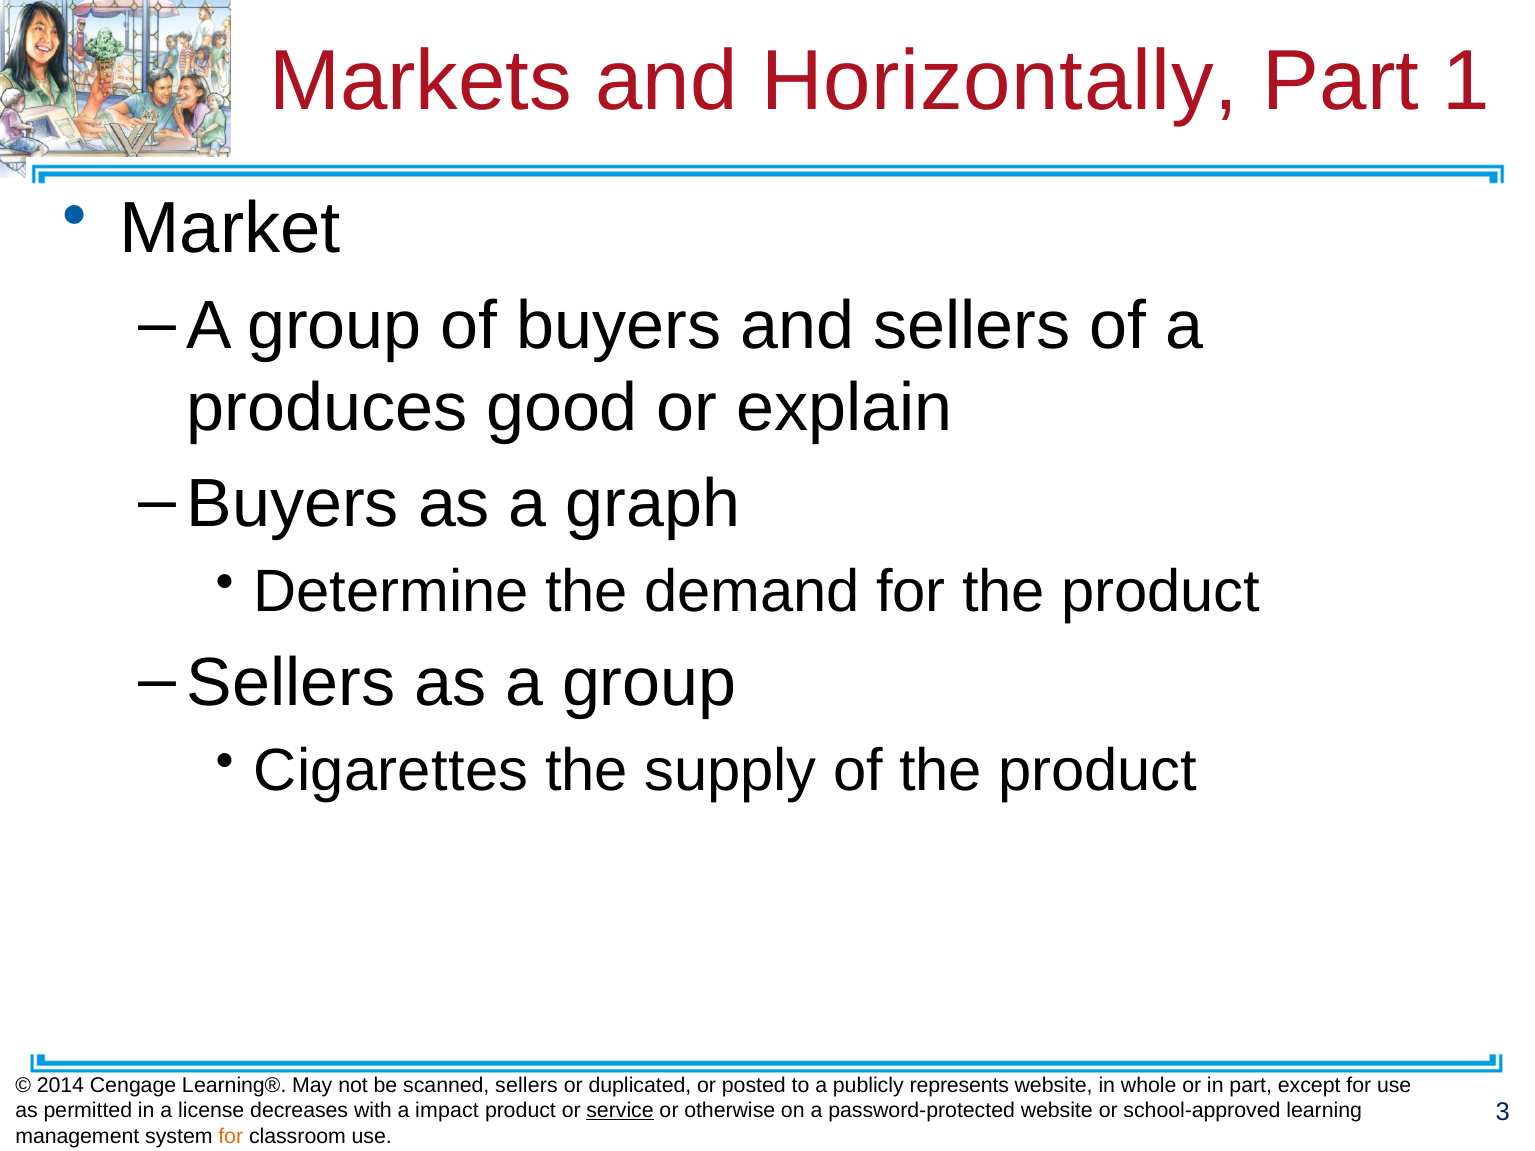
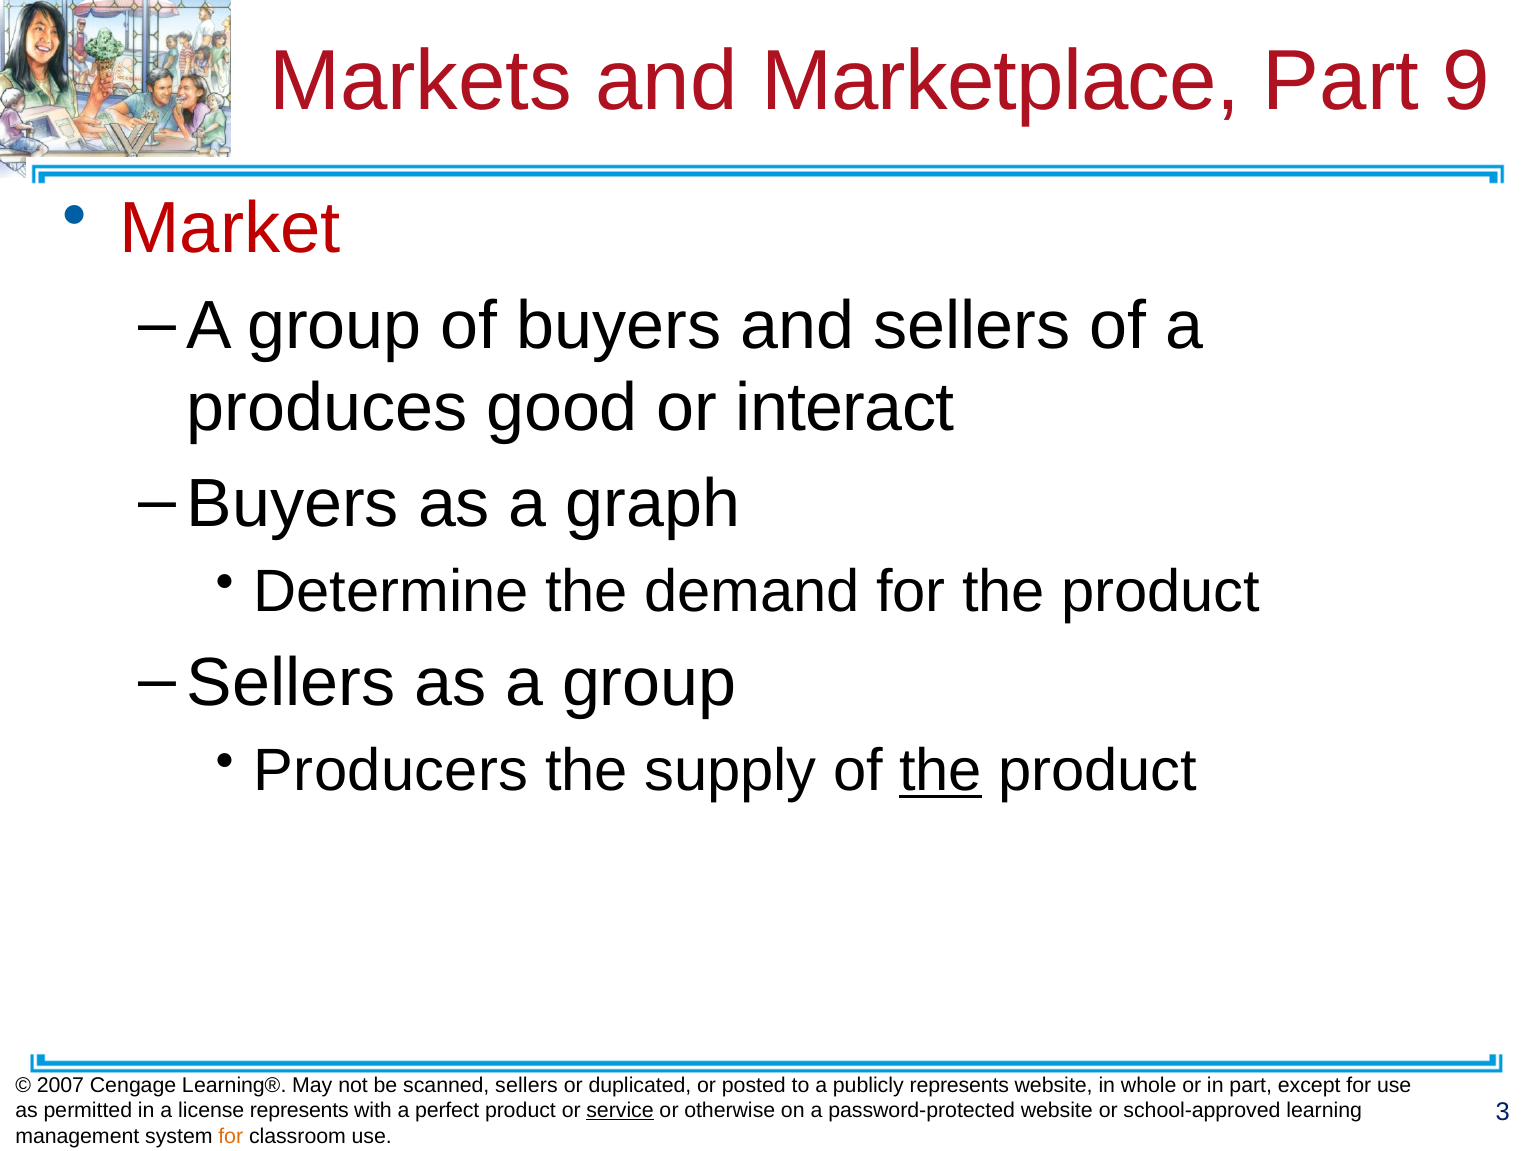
Horizontally: Horizontally -> Marketplace
1: 1 -> 9
Market colour: black -> red
explain: explain -> interact
Cigarettes: Cigarettes -> Producers
the at (941, 771) underline: none -> present
2014: 2014 -> 2007
license decreases: decreases -> represents
impact: impact -> perfect
